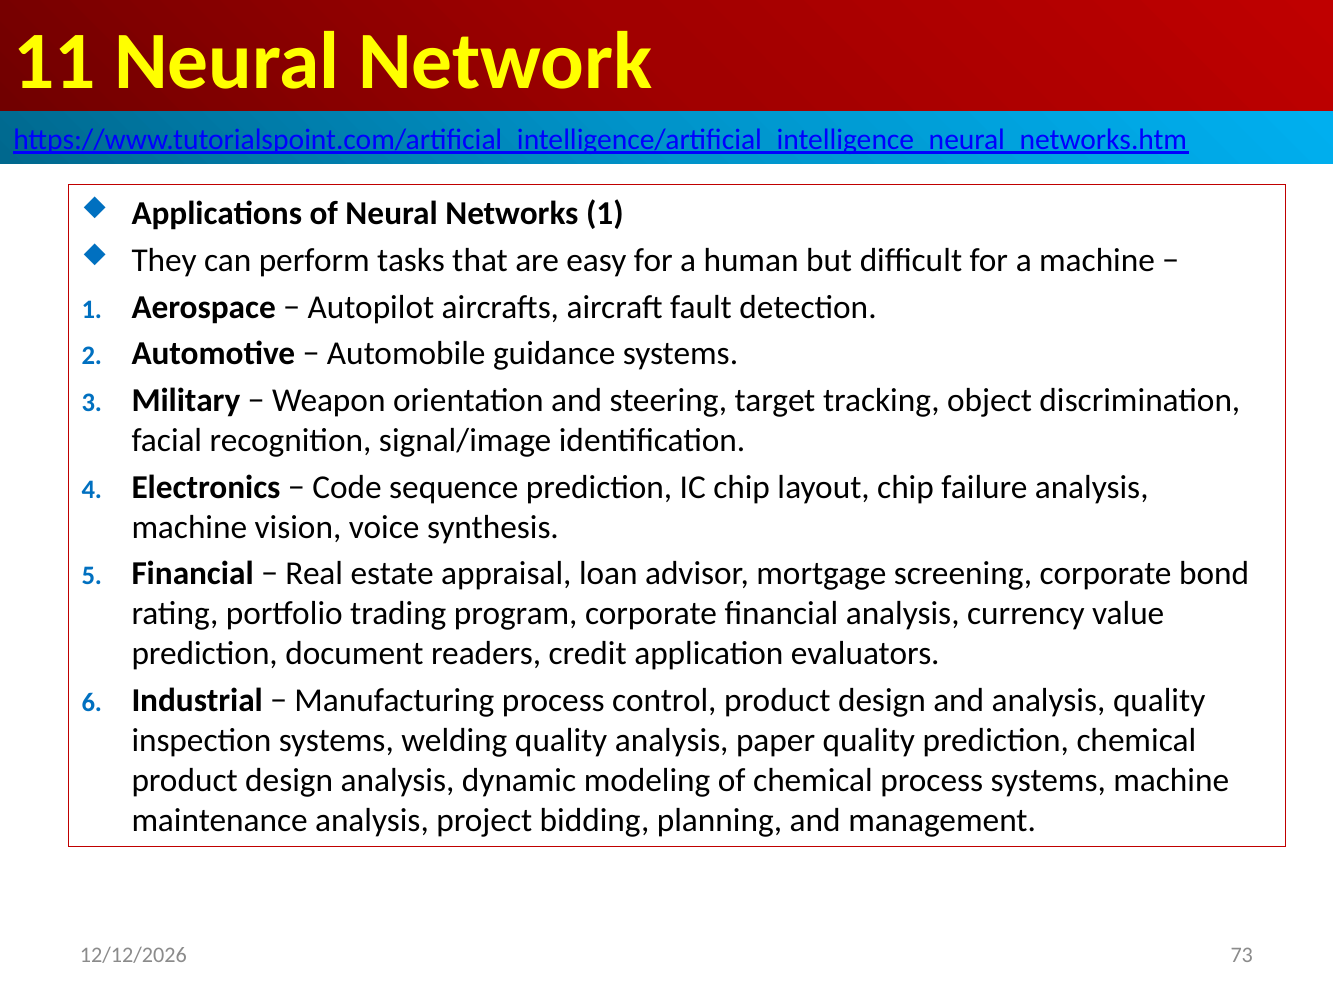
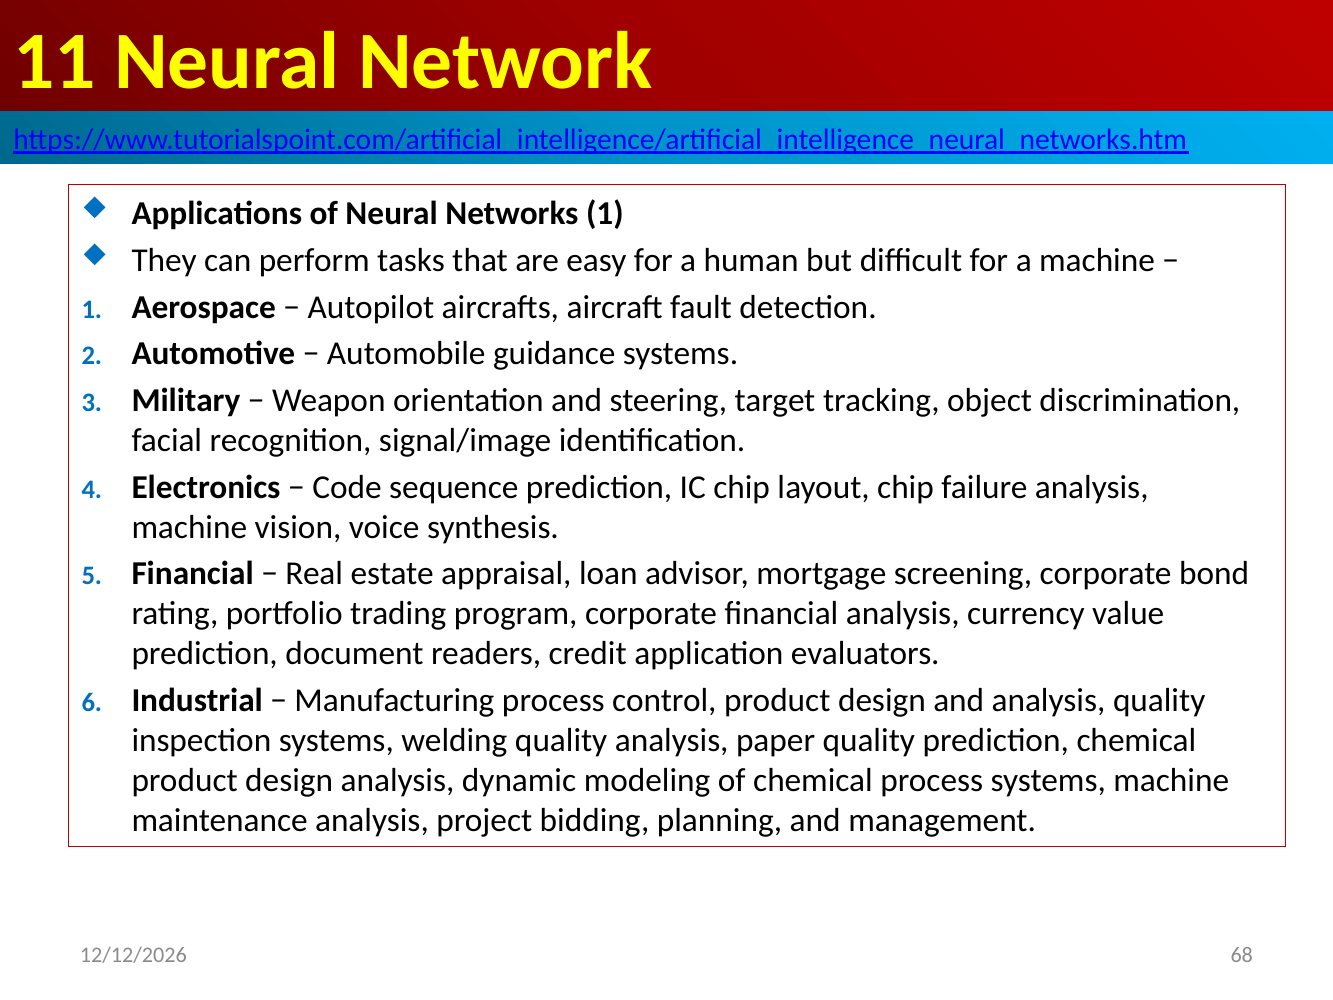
73: 73 -> 68
